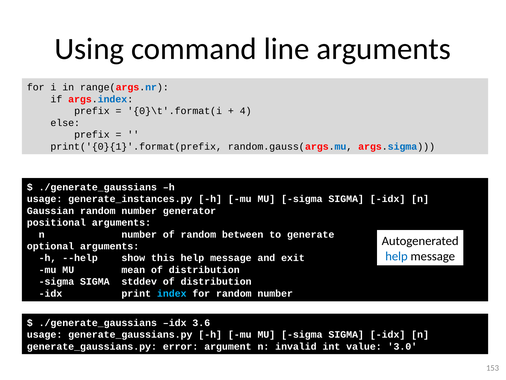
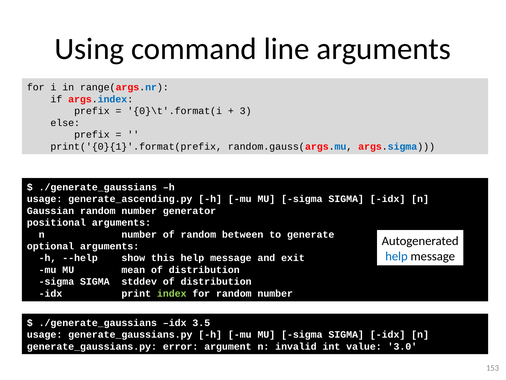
4: 4 -> 3
generate_instances.py: generate_instances.py -> generate_ascending.py
index colour: light blue -> light green
3.6: 3.6 -> 3.5
